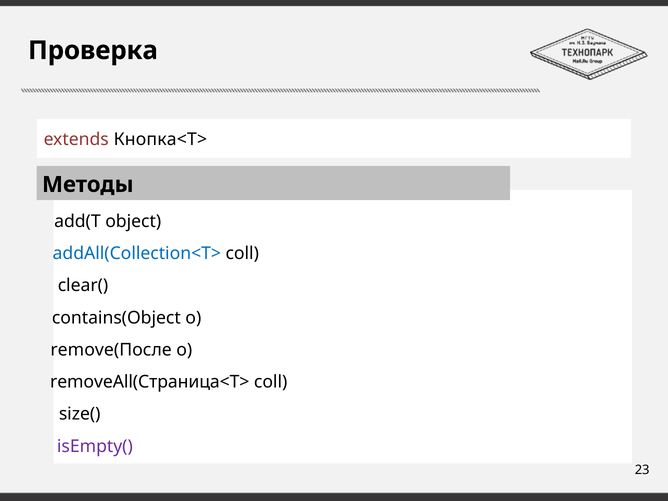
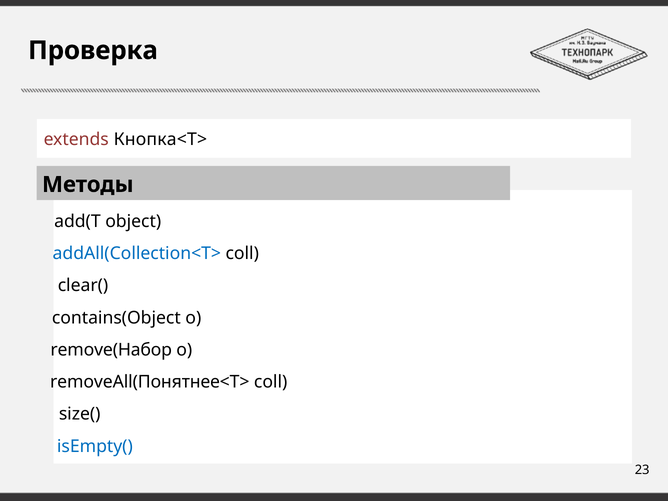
remove(После: remove(После -> remove(Набор
removeAll(Страница<T>: removeAll(Страница<T> -> removeAll(Понятнее<T>
isEmpty( colour: purple -> blue
